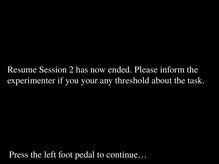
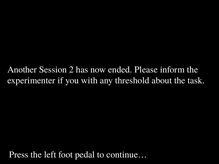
Resume: Resume -> Another
your: your -> with
